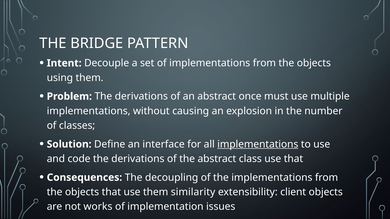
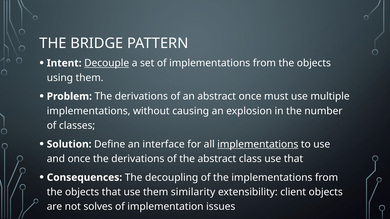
Decouple underline: none -> present
and code: code -> once
works: works -> solves
